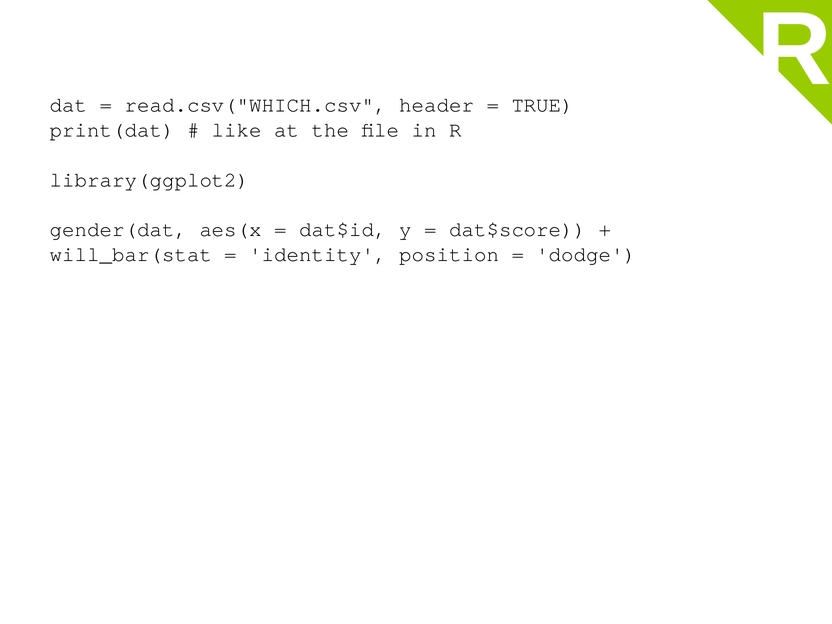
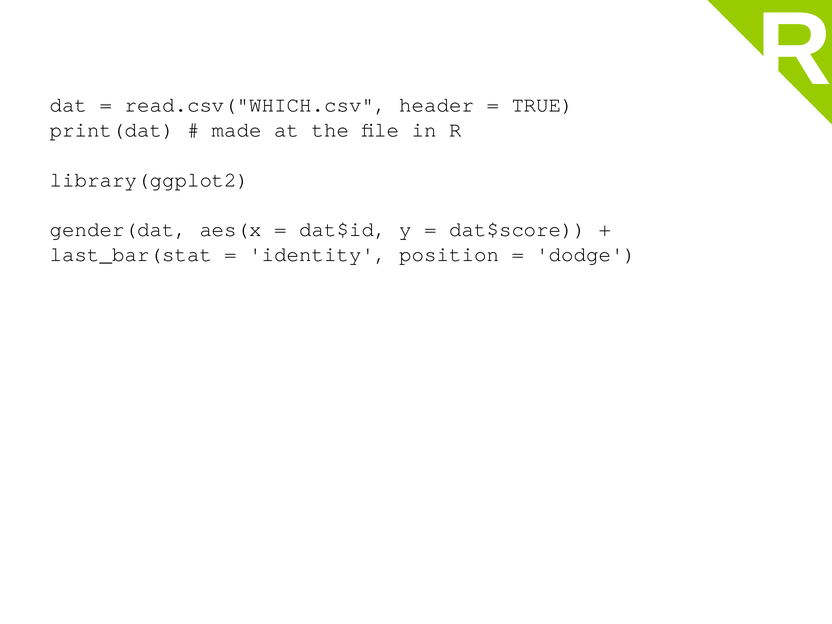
like: like -> made
will_bar(stat: will_bar(stat -> last_bar(stat
